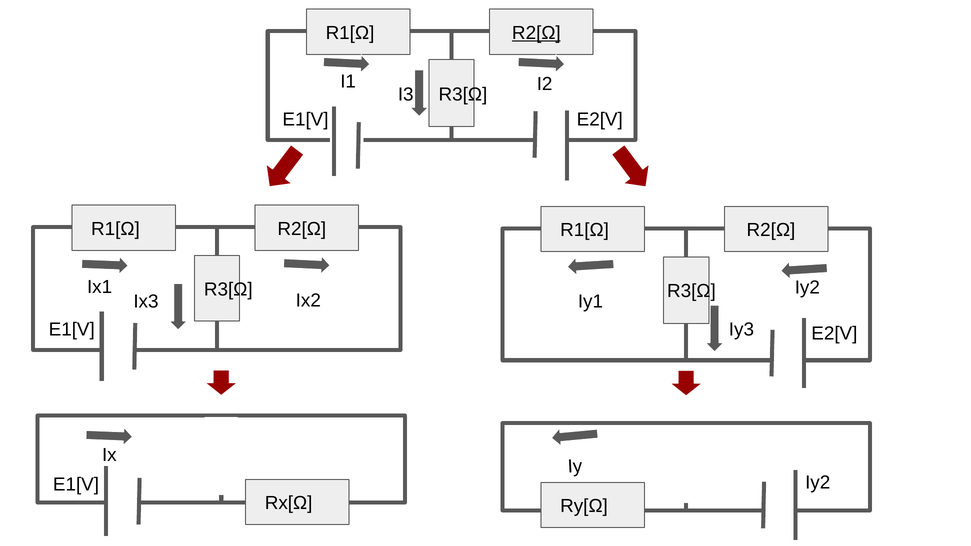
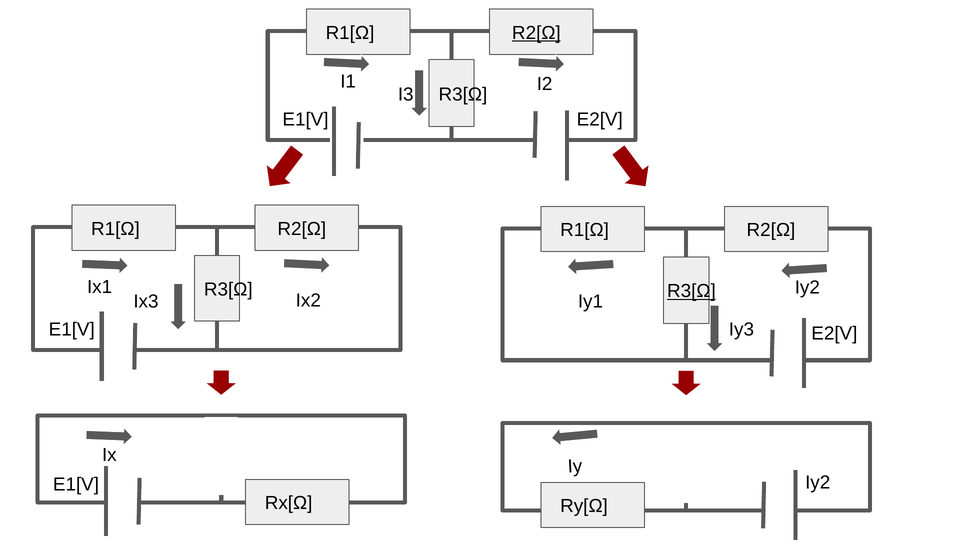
R3[Ω at (691, 291) underline: none -> present
